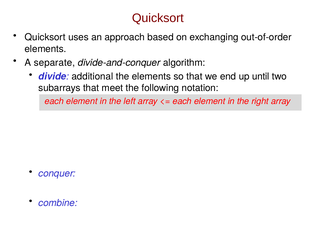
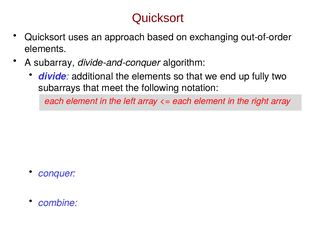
separate at (54, 63): separate -> subarray
until: until -> fully
